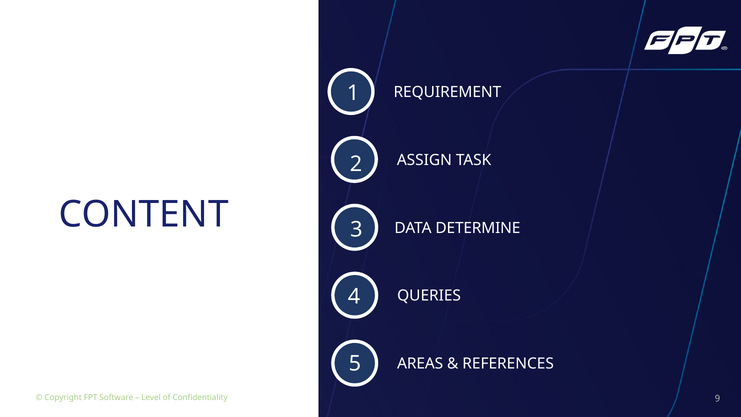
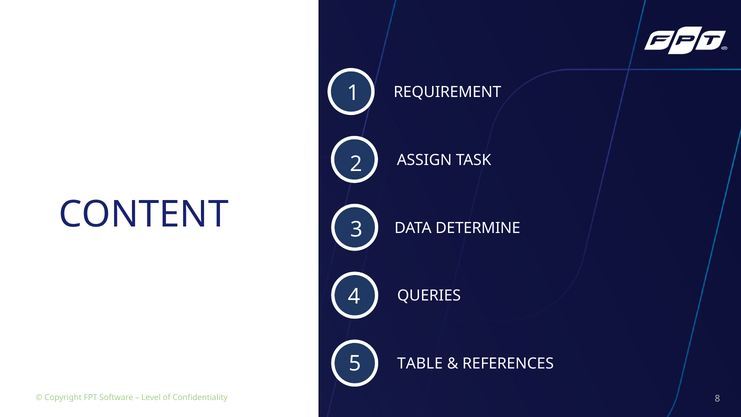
AREAS: AREAS -> TABLE
9: 9 -> 8
